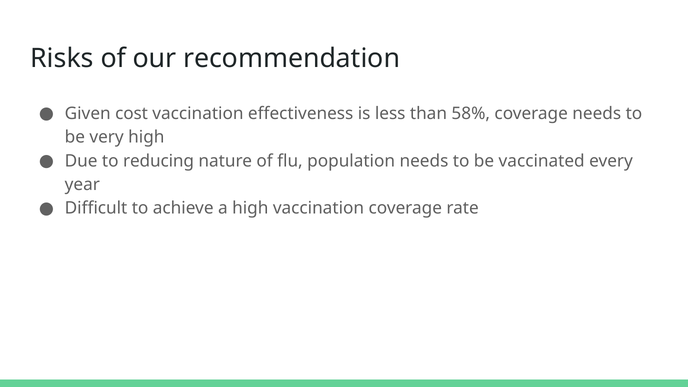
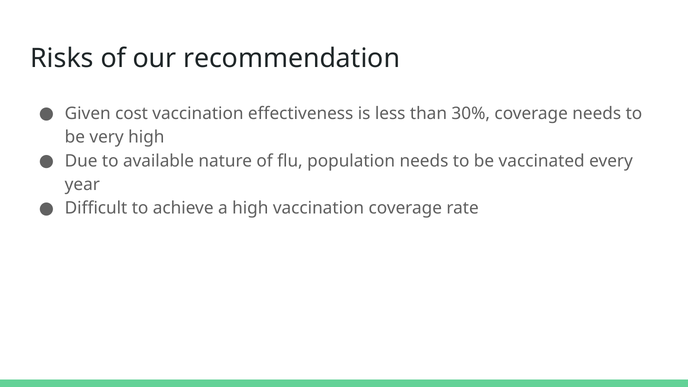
58%: 58% -> 30%
reducing: reducing -> available
